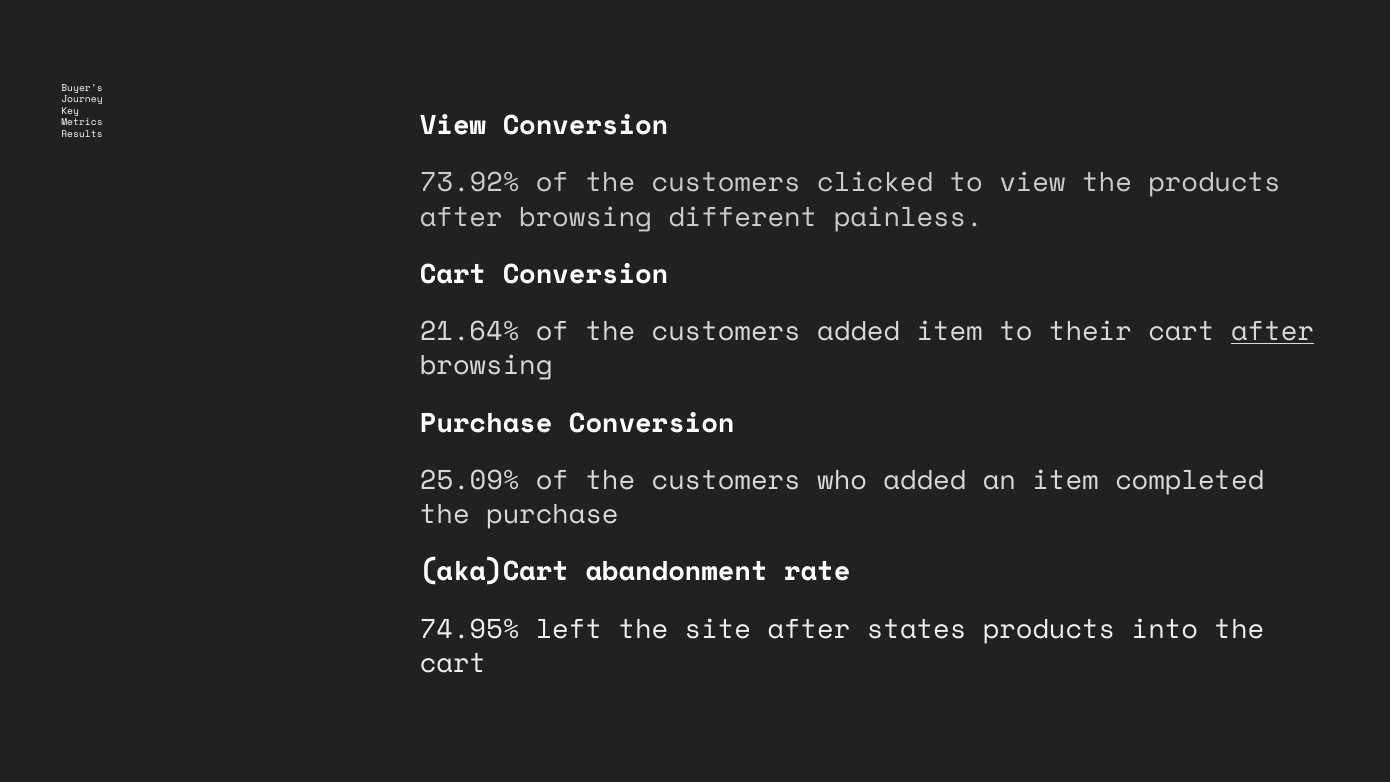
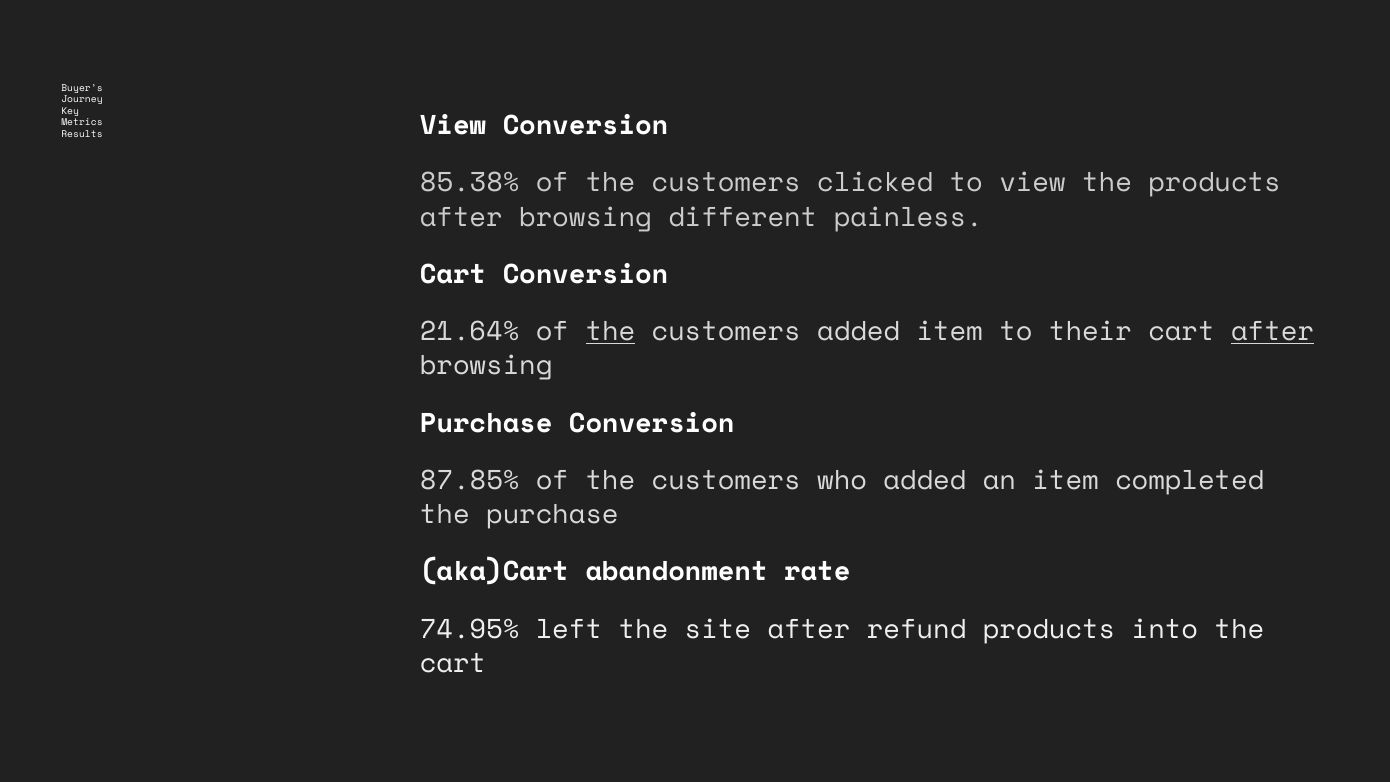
73.92%: 73.92% -> 85.38%
the at (610, 332) underline: none -> present
25.09%: 25.09% -> 87.85%
states: states -> refund
